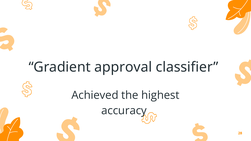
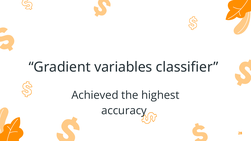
approval: approval -> variables
